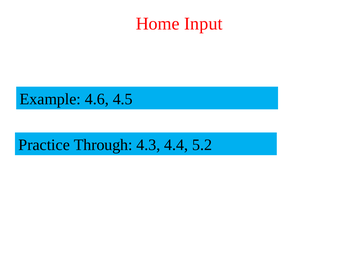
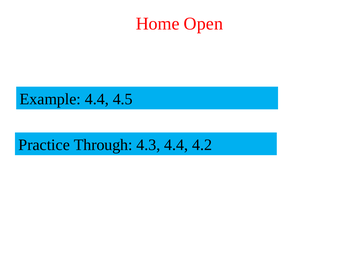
Input: Input -> Open
Example 4.6: 4.6 -> 4.4
5.2: 5.2 -> 4.2
